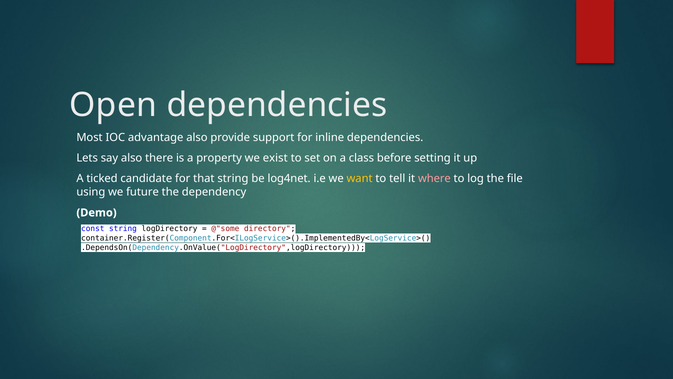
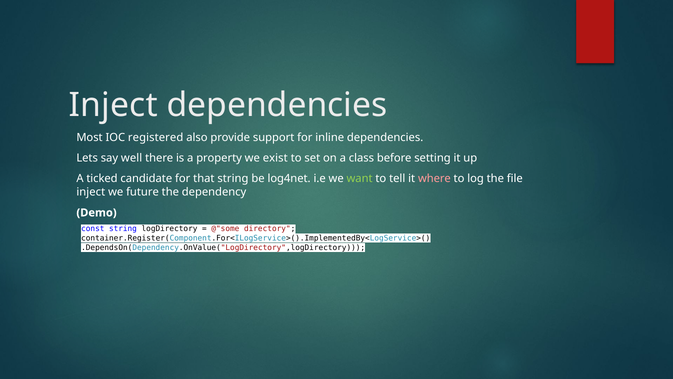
Open at (113, 105): Open -> Inject
advantage: advantage -> registered
say also: also -> well
want colour: yellow -> light green
using at (91, 192): using -> inject
